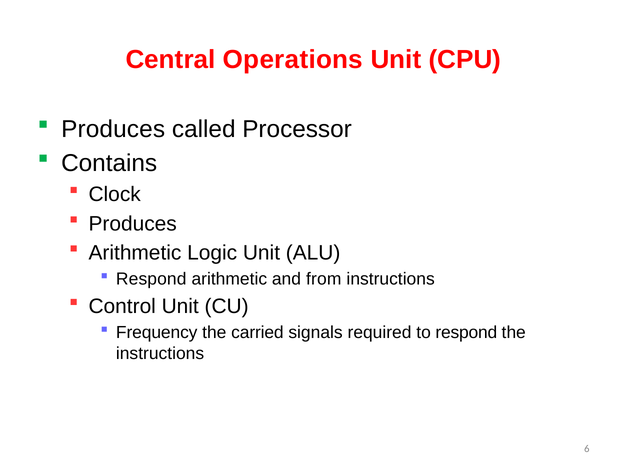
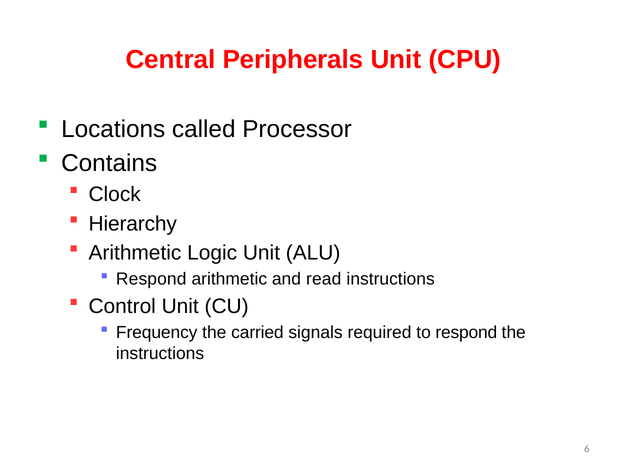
Operations: Operations -> Peripherals
Produces at (113, 129): Produces -> Locations
Produces at (133, 224): Produces -> Hierarchy
from: from -> read
